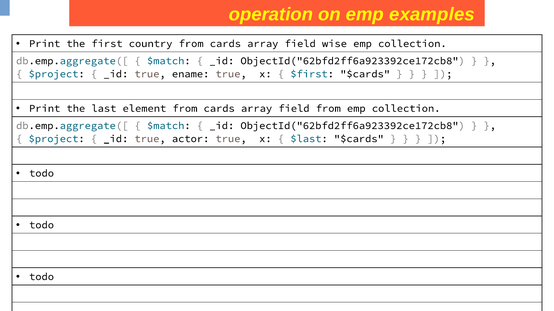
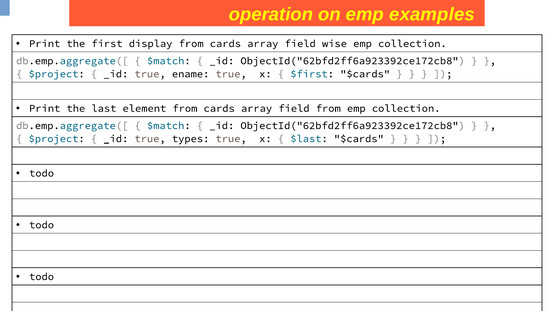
country: country -> display
actor: actor -> types
